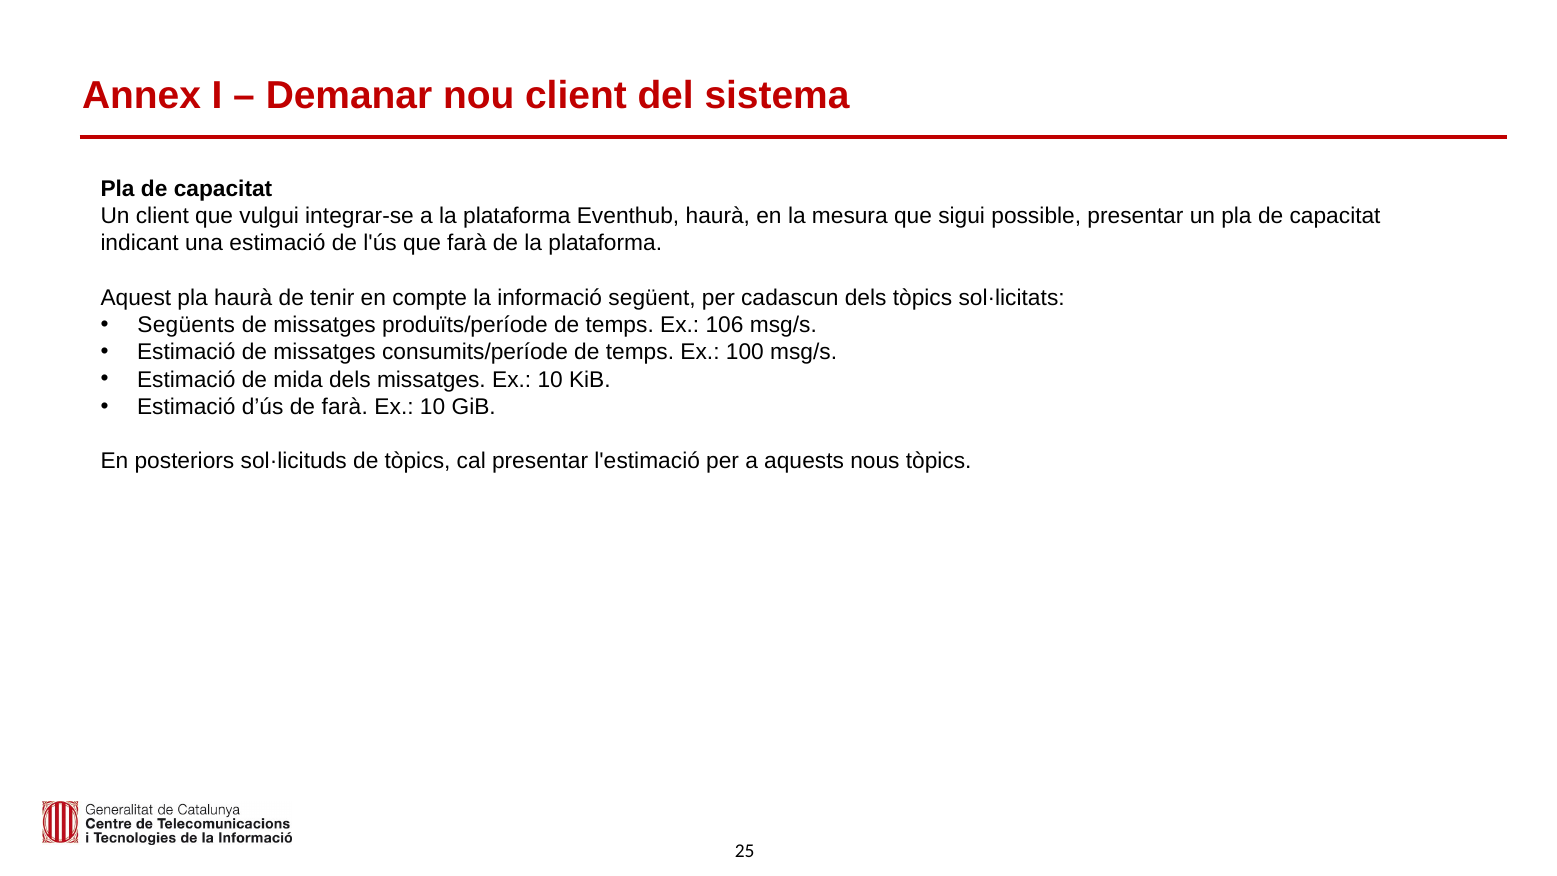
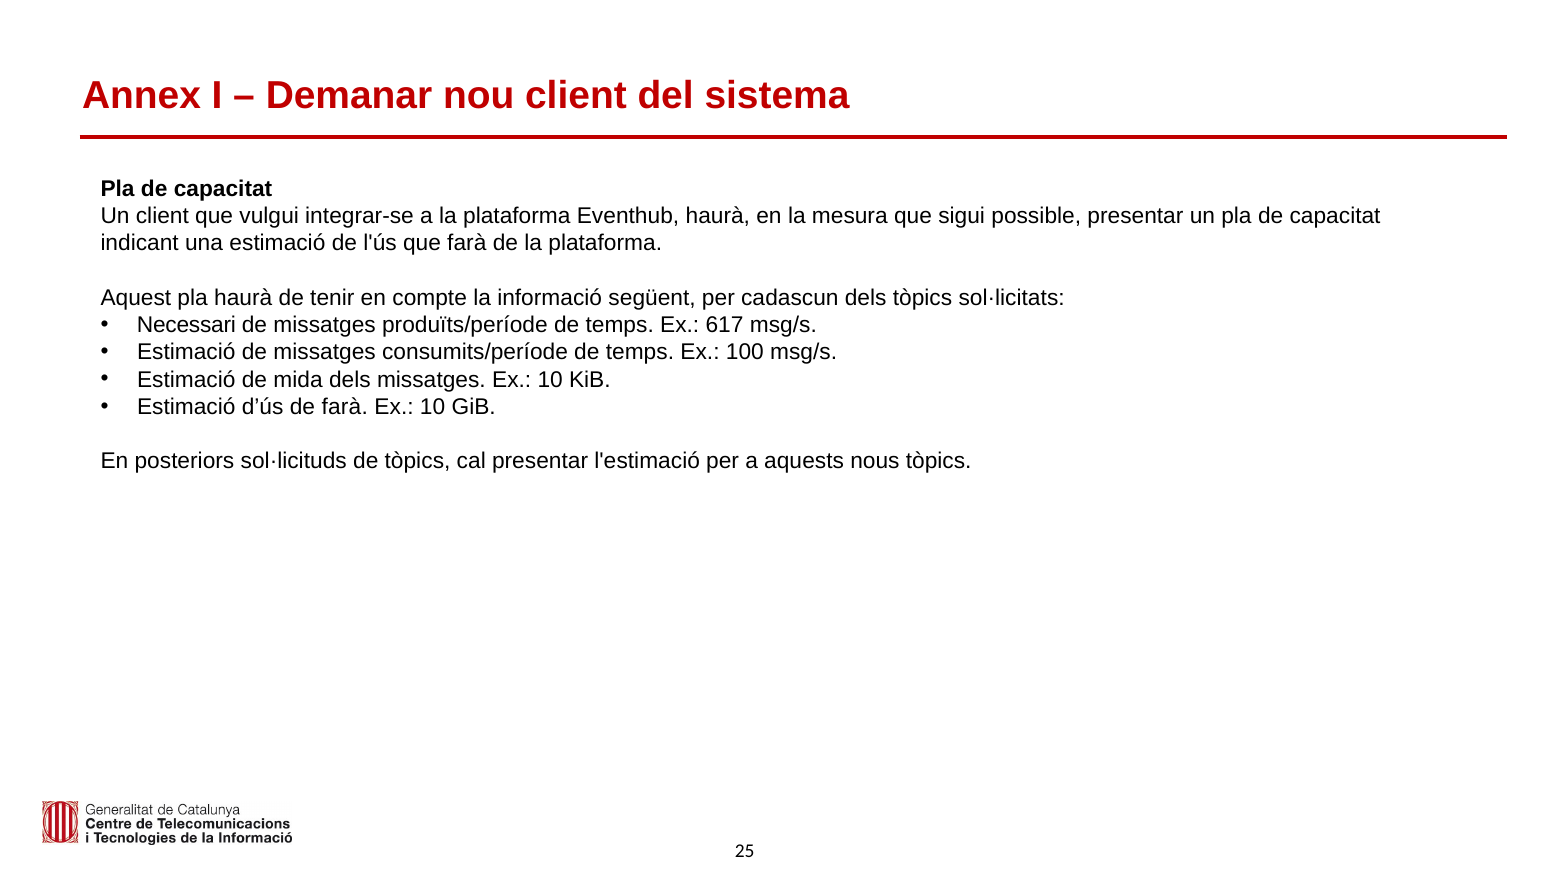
Següents: Següents -> Necessari
106: 106 -> 617
